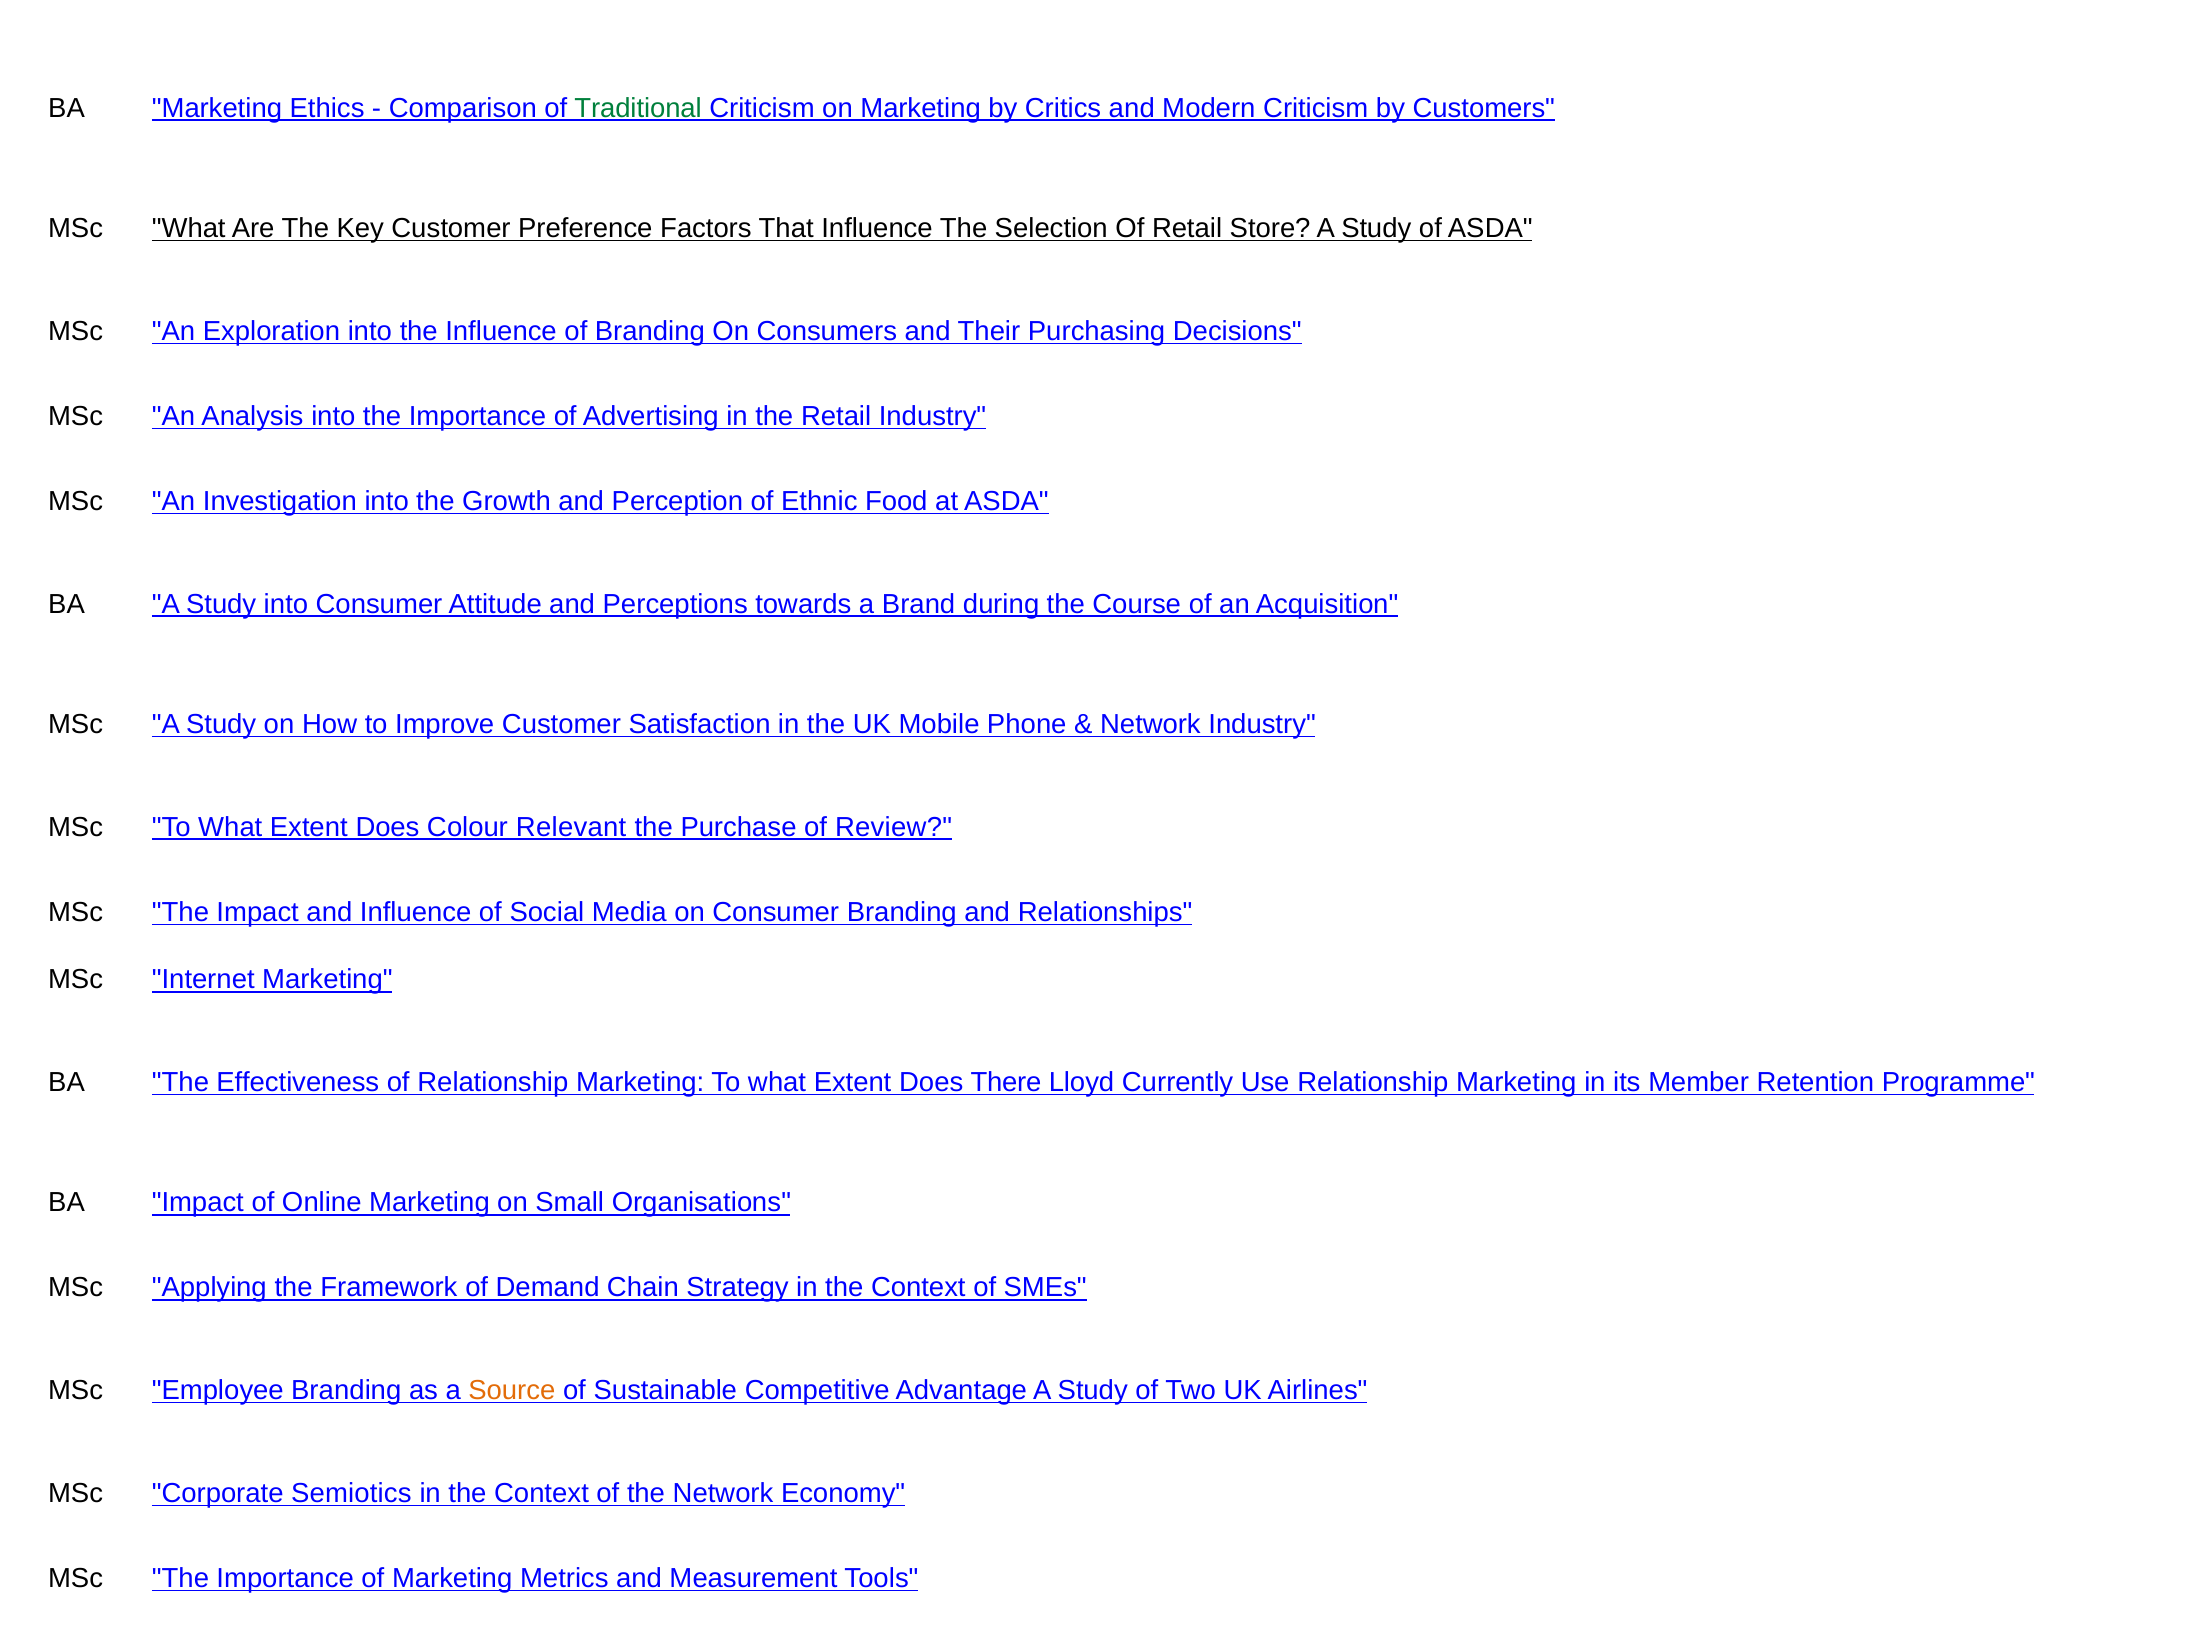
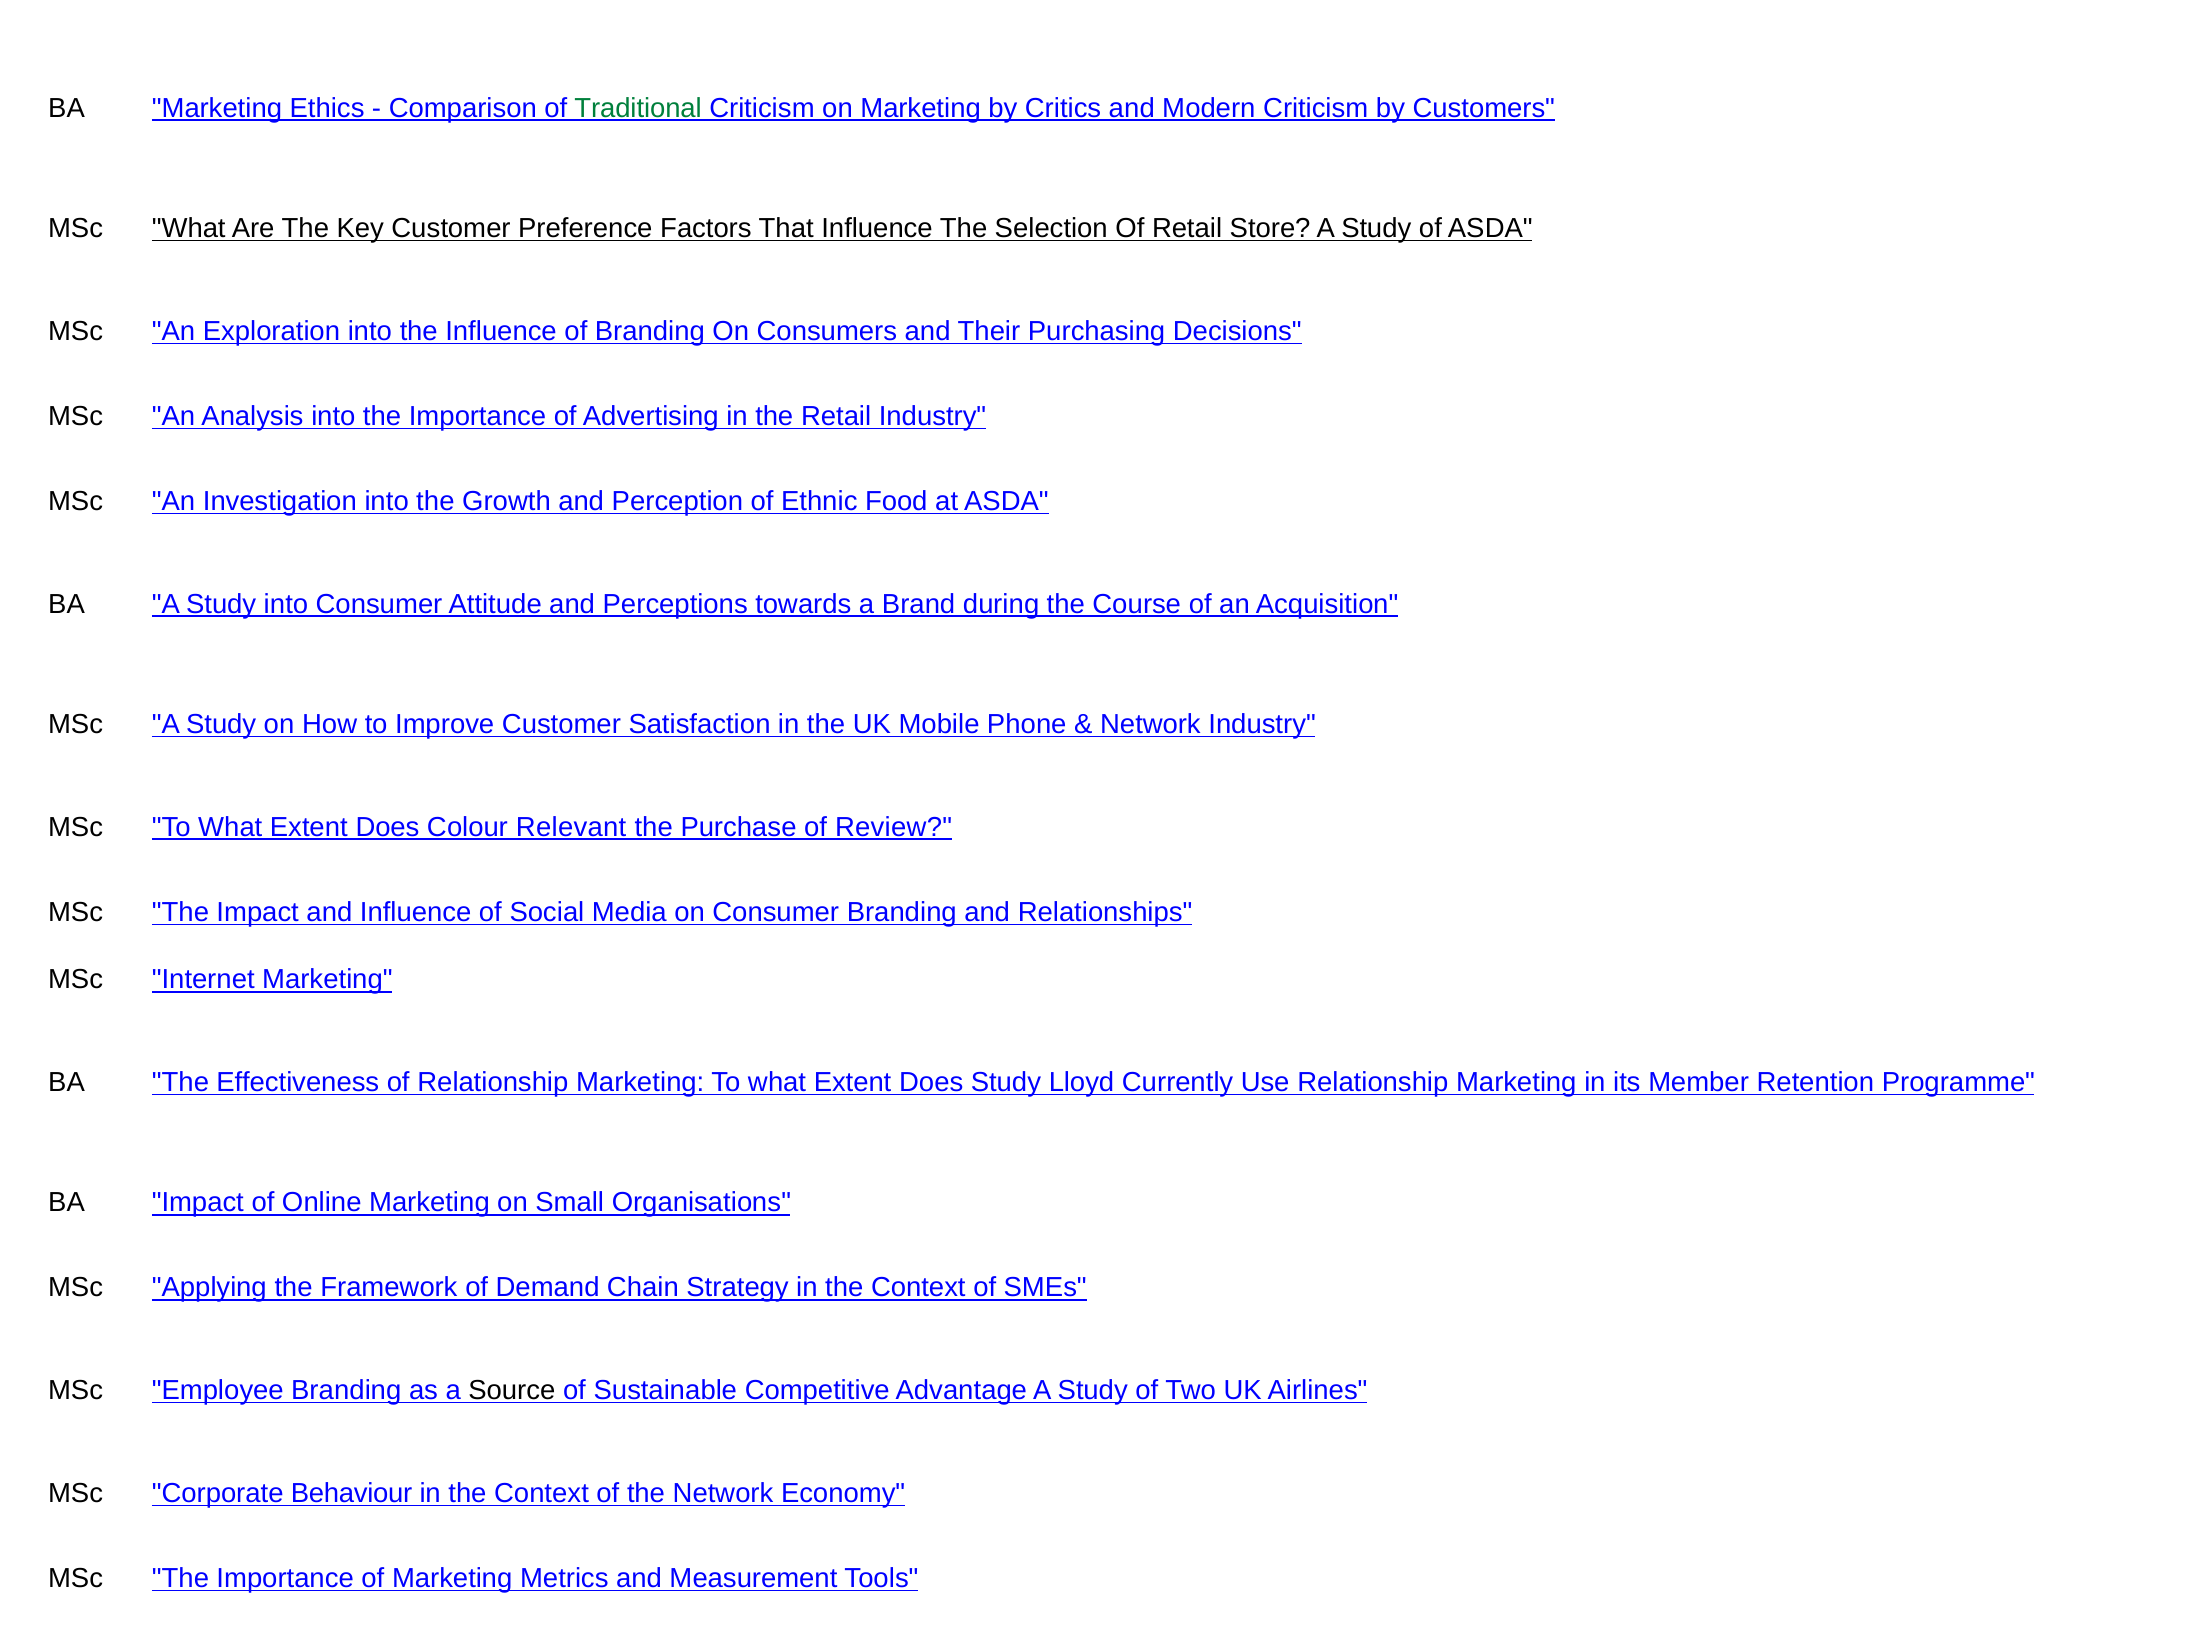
Does There: There -> Study
Source colour: orange -> black
Semiotics: Semiotics -> Behaviour
